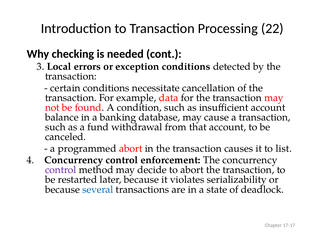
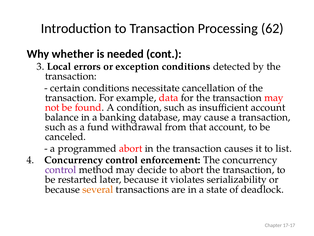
22: 22 -> 62
checking: checking -> whether
several colour: blue -> orange
